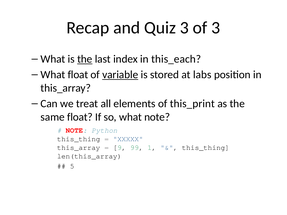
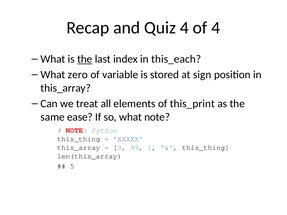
Quiz 3: 3 -> 4
of 3: 3 -> 4
What float: float -> zero
variable underline: present -> none
labs: labs -> sign
same float: float -> ease
